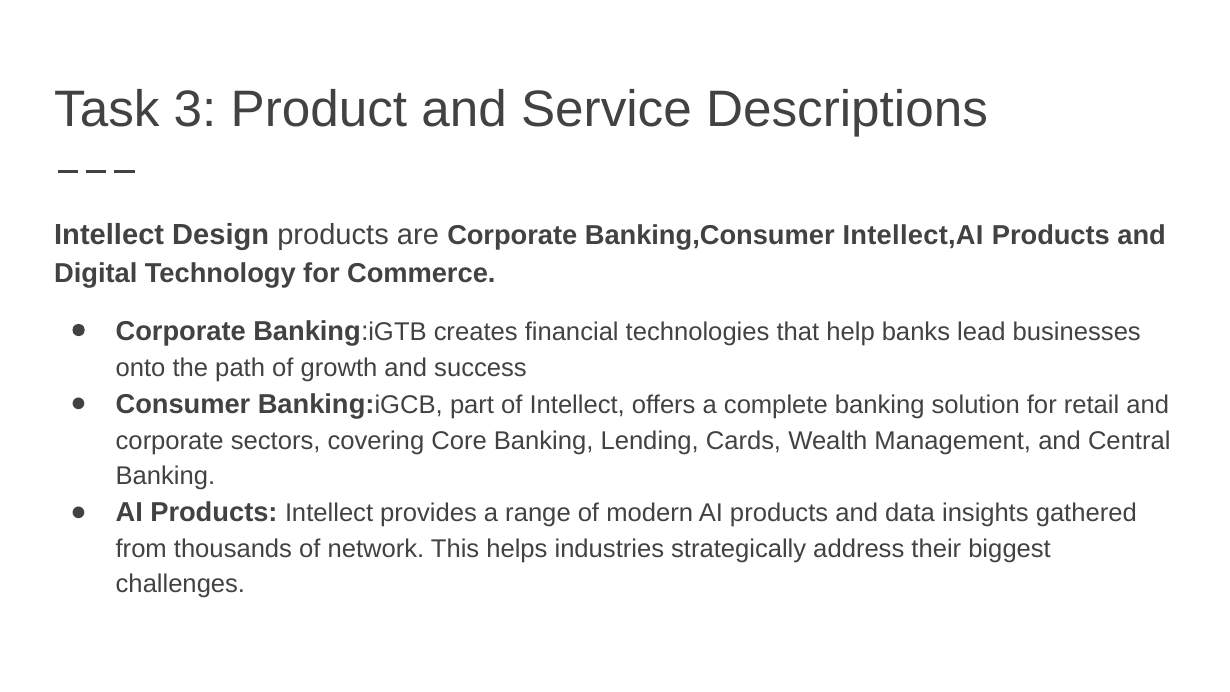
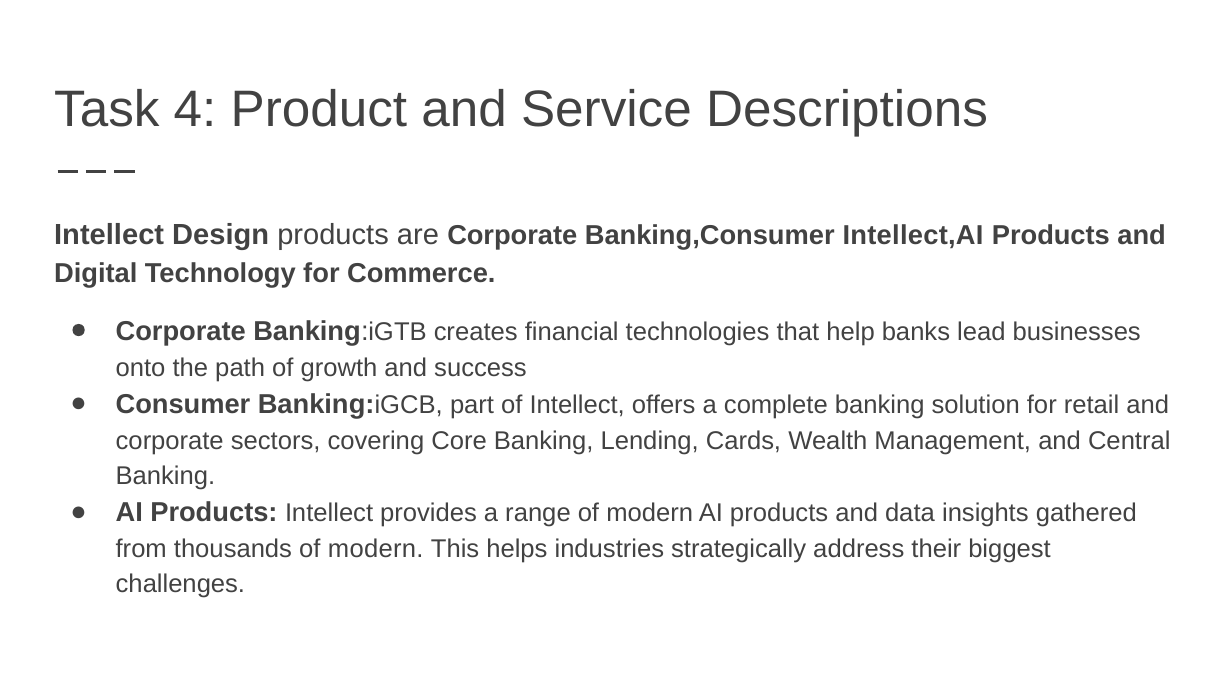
3: 3 -> 4
thousands of network: network -> modern
